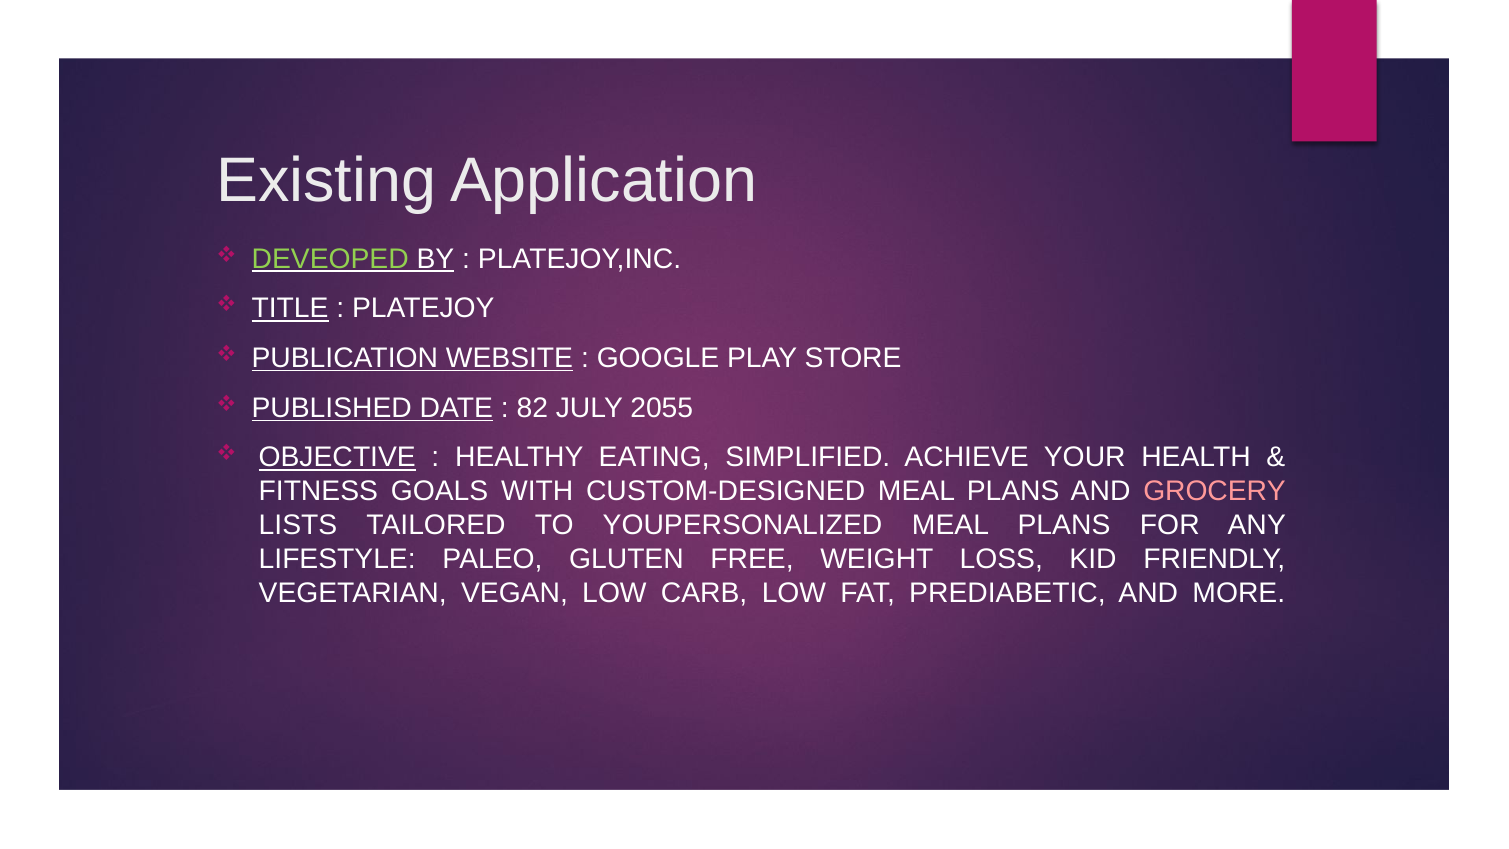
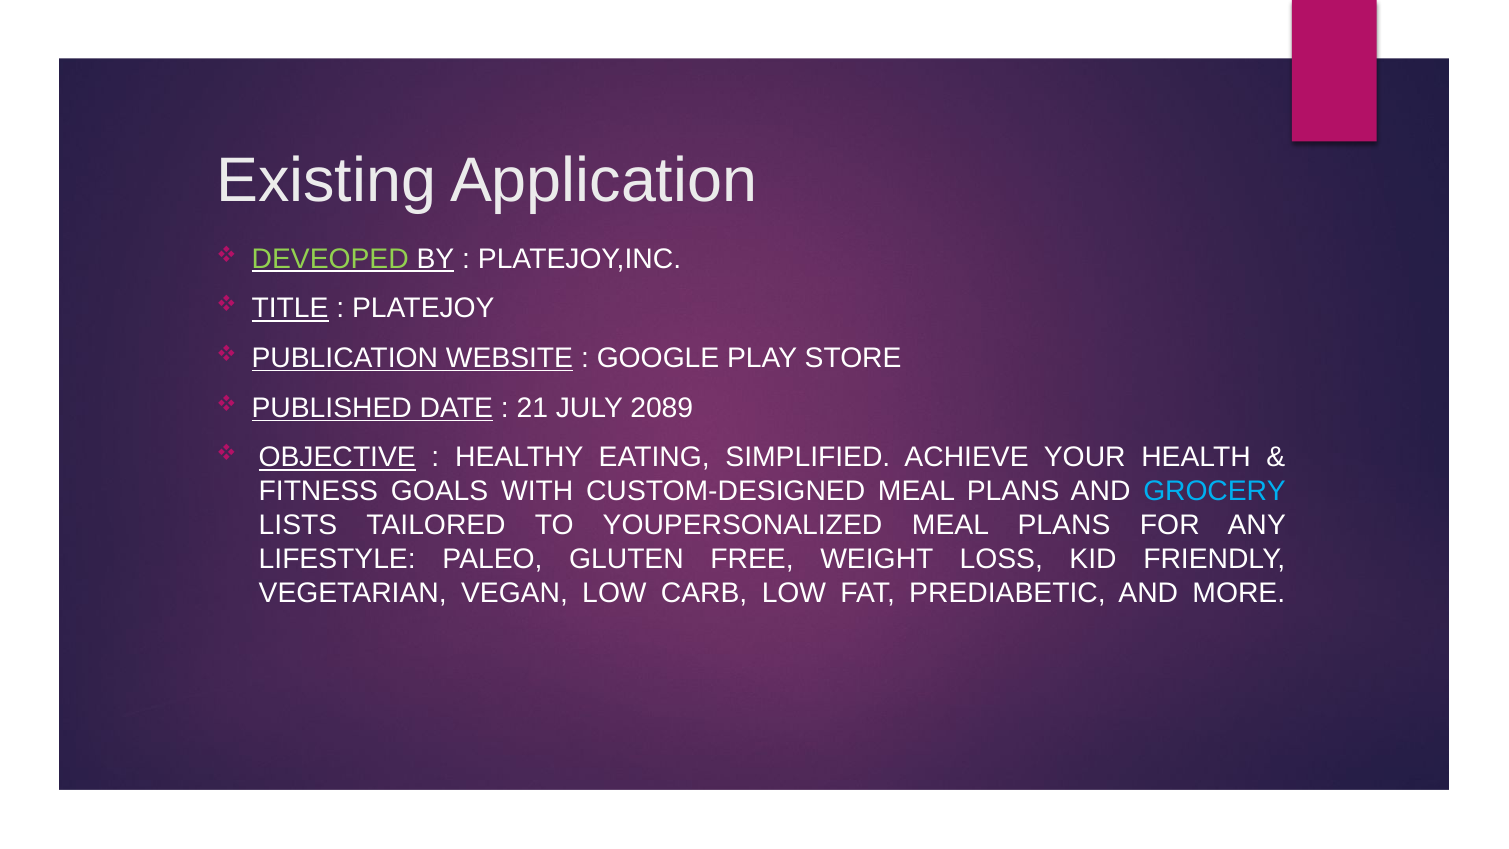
82: 82 -> 21
2055: 2055 -> 2089
GROCERY colour: pink -> light blue
